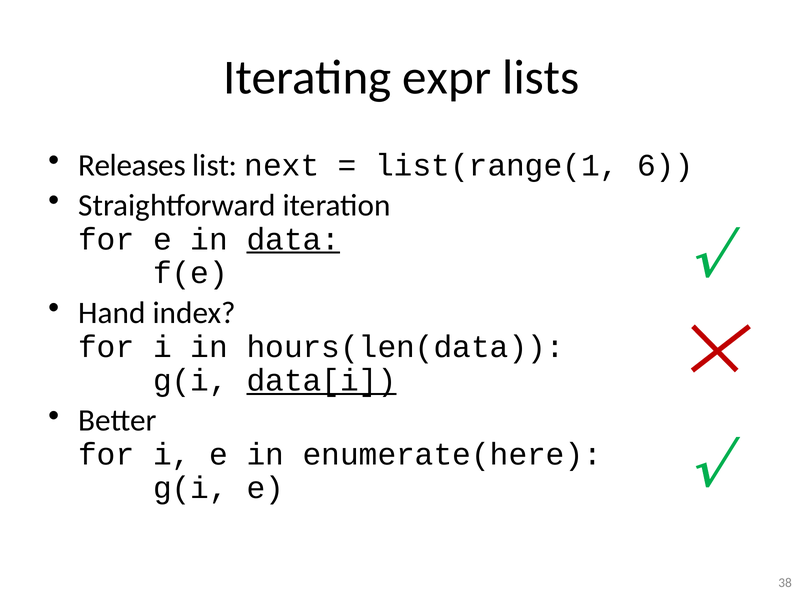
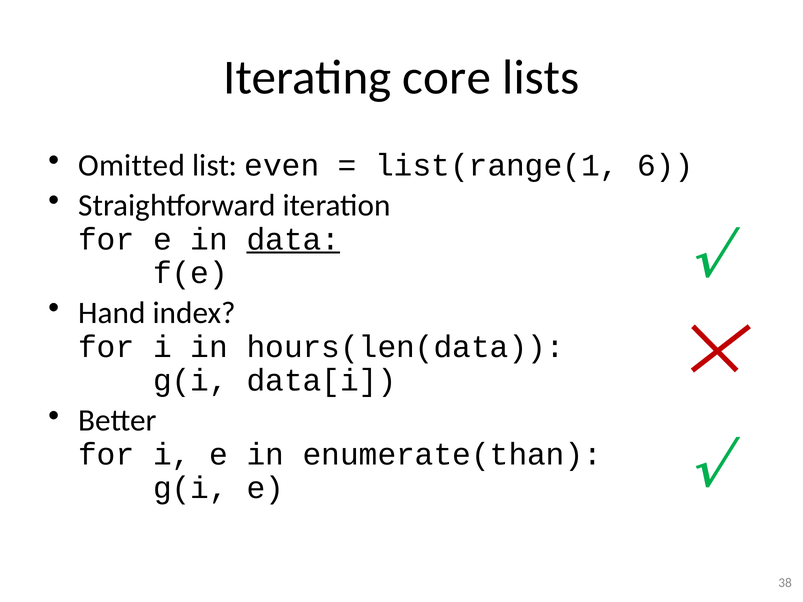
expr: expr -> core
Releases: Releases -> Omitted
next: next -> even
data[i underline: present -> none
enumerate(here: enumerate(here -> enumerate(than
